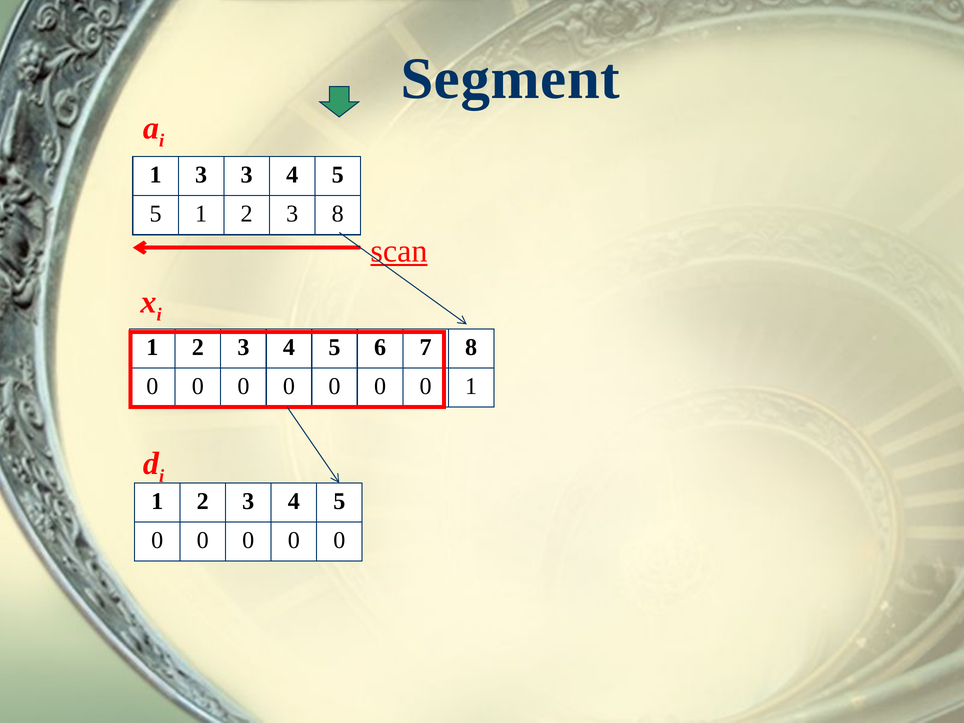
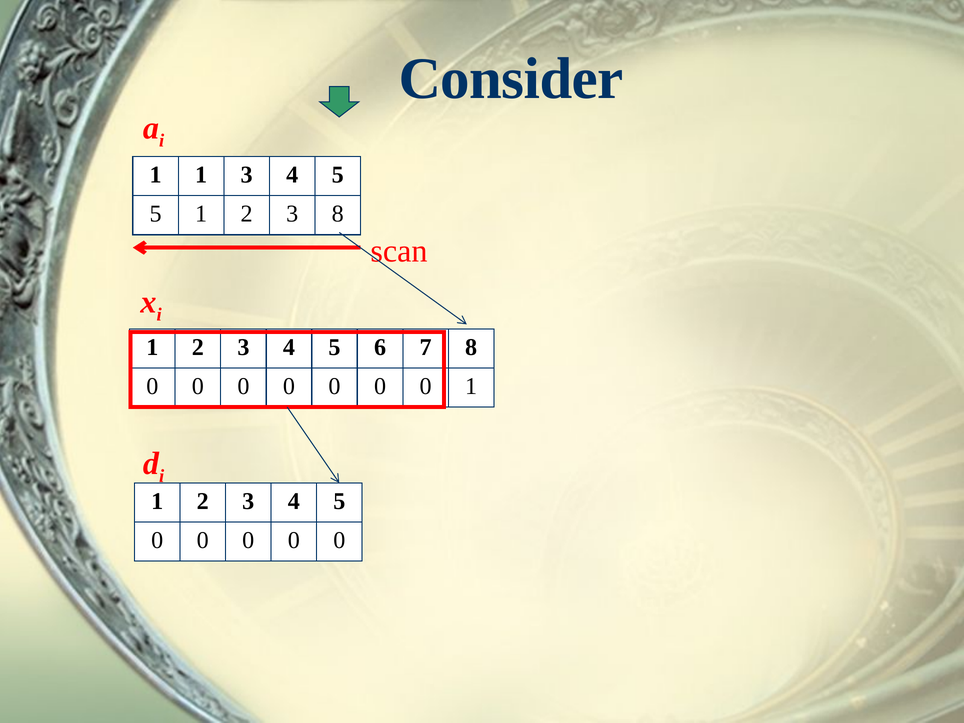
Segment: Segment -> Consider
1 3: 3 -> 1
scan underline: present -> none
